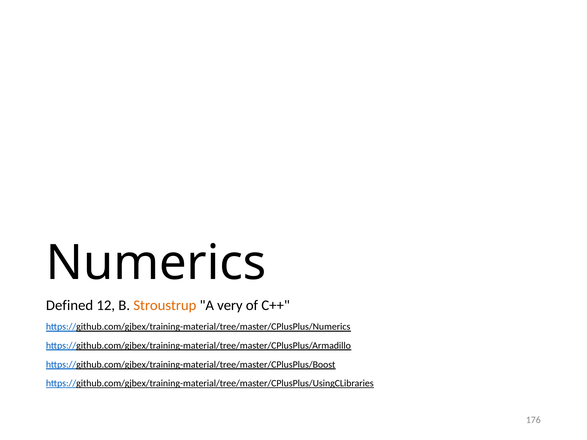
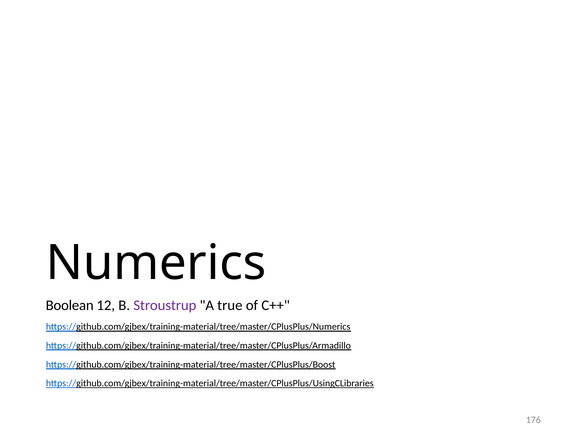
Defined: Defined -> Boolean
Stroustrup colour: orange -> purple
very: very -> true
